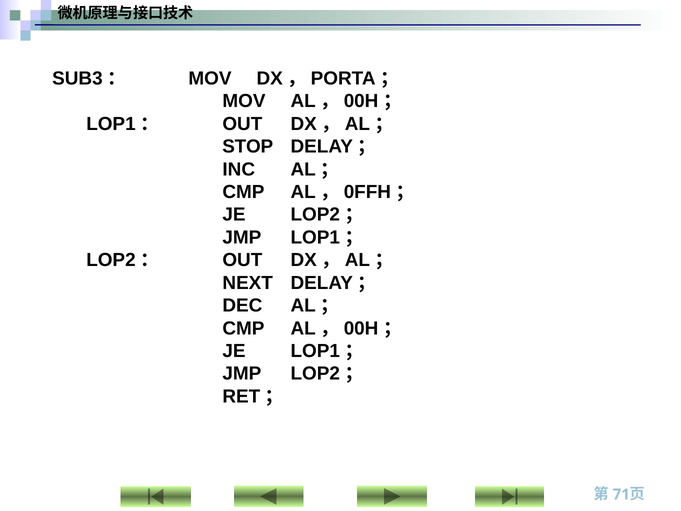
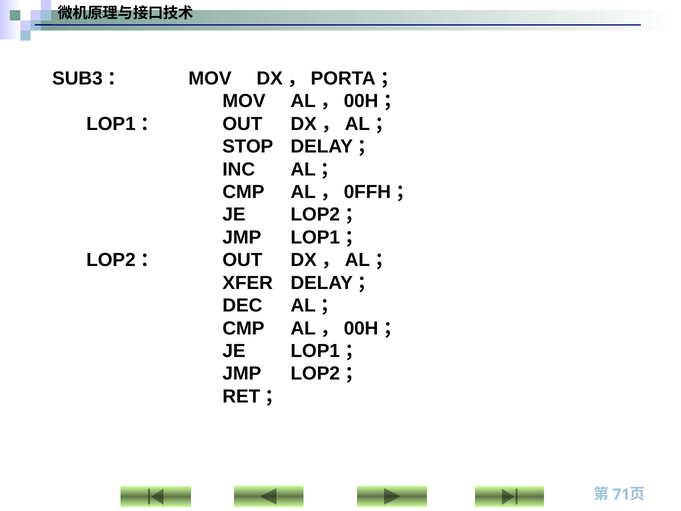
NEXT: NEXT -> XFER
